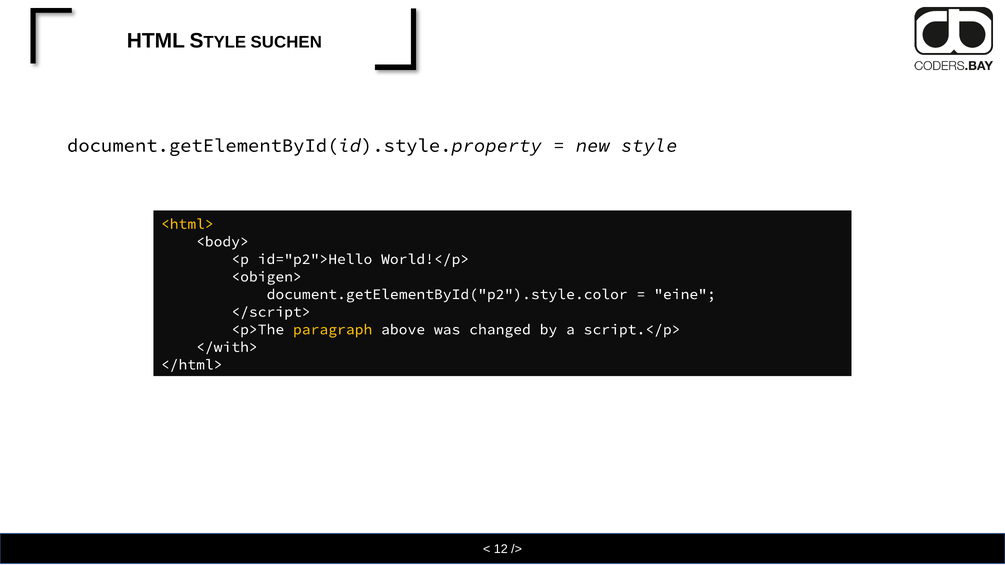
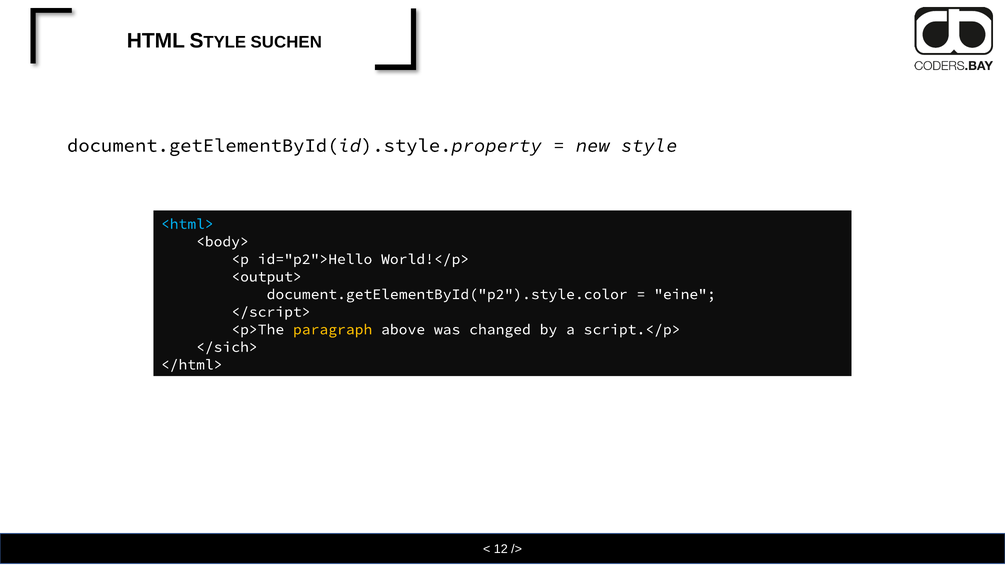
<html> colour: yellow -> light blue
<obigen>: <obigen> -> <output>
</with>: </with> -> </sich>
